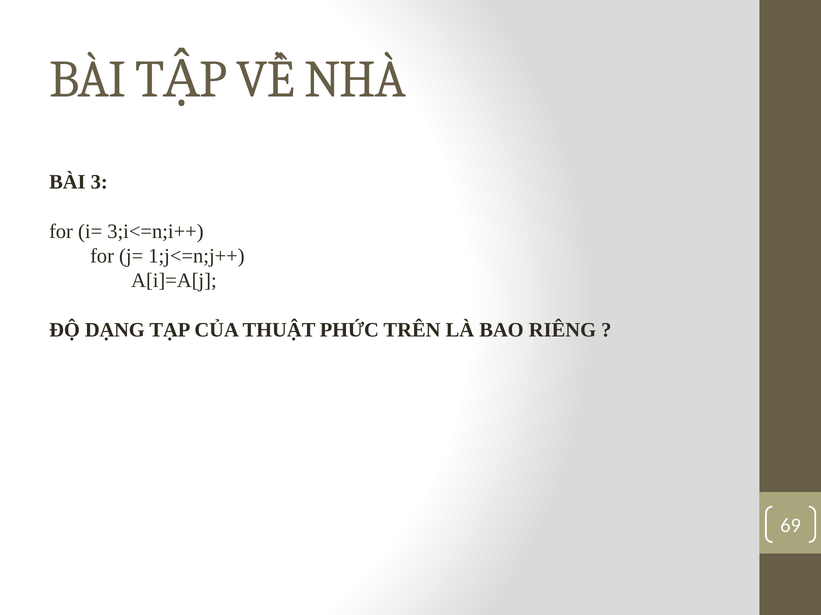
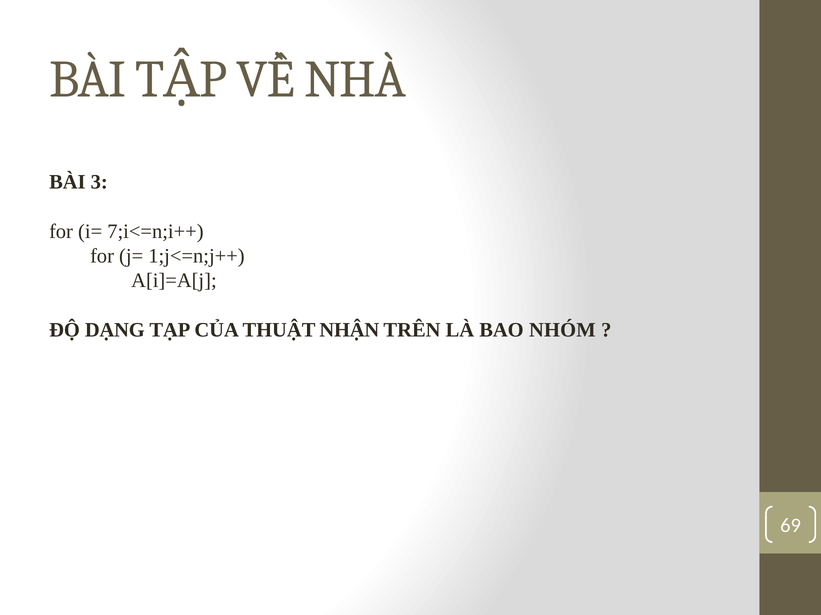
3;i<=n;i++: 3;i<=n;i++ -> 7;i<=n;i++
PHỨC: PHỨC -> NHẬN
RIÊNG: RIÊNG -> NHÓM
